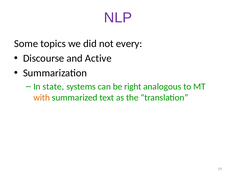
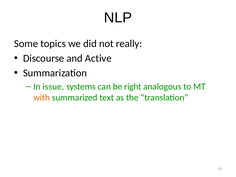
NLP colour: purple -> black
every: every -> really
state: state -> issue
